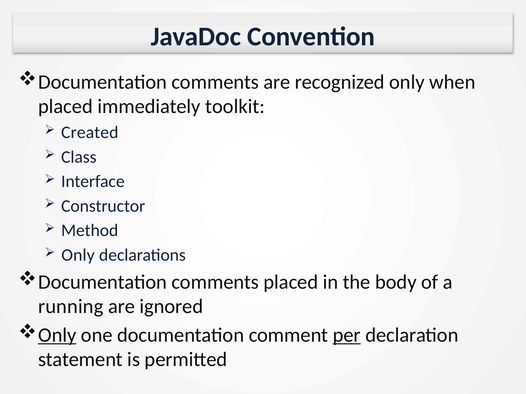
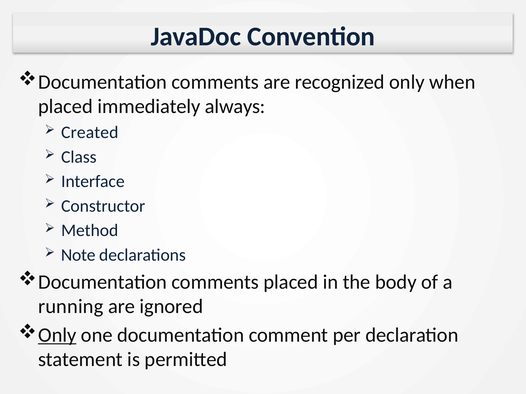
toolkit: toolkit -> always
Only at (78, 255): Only -> Note
per underline: present -> none
